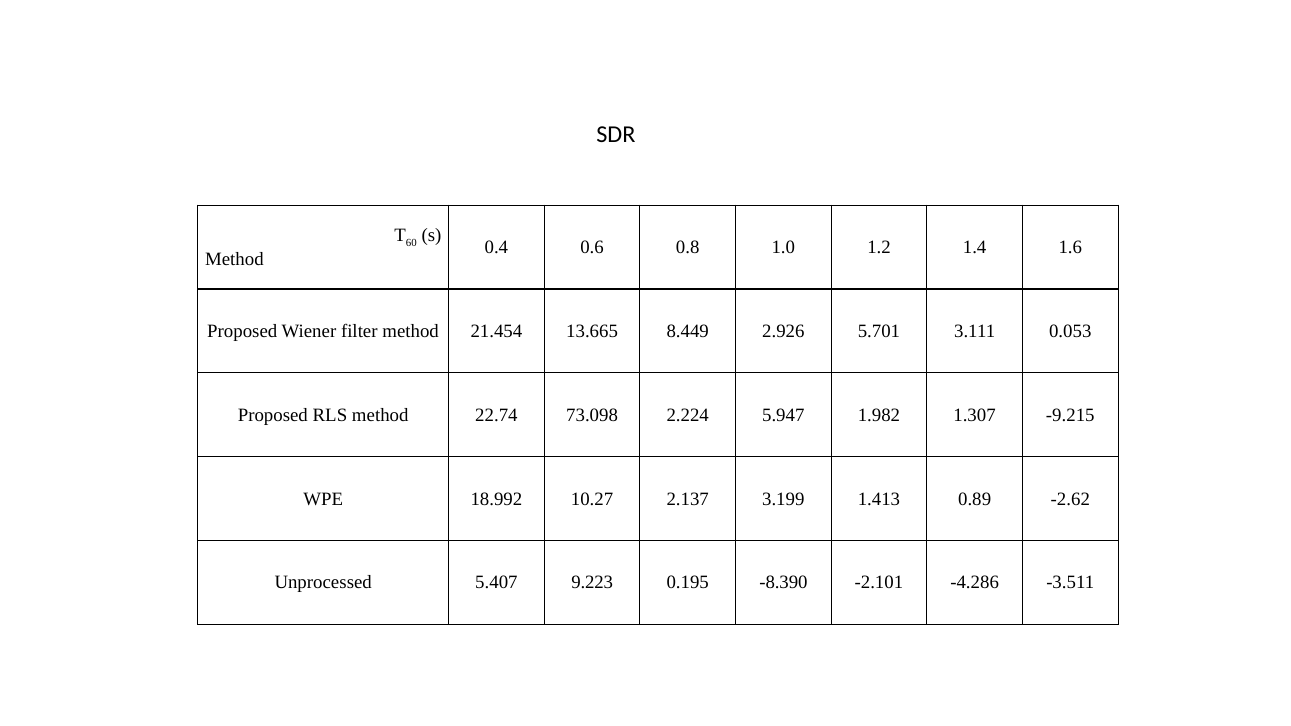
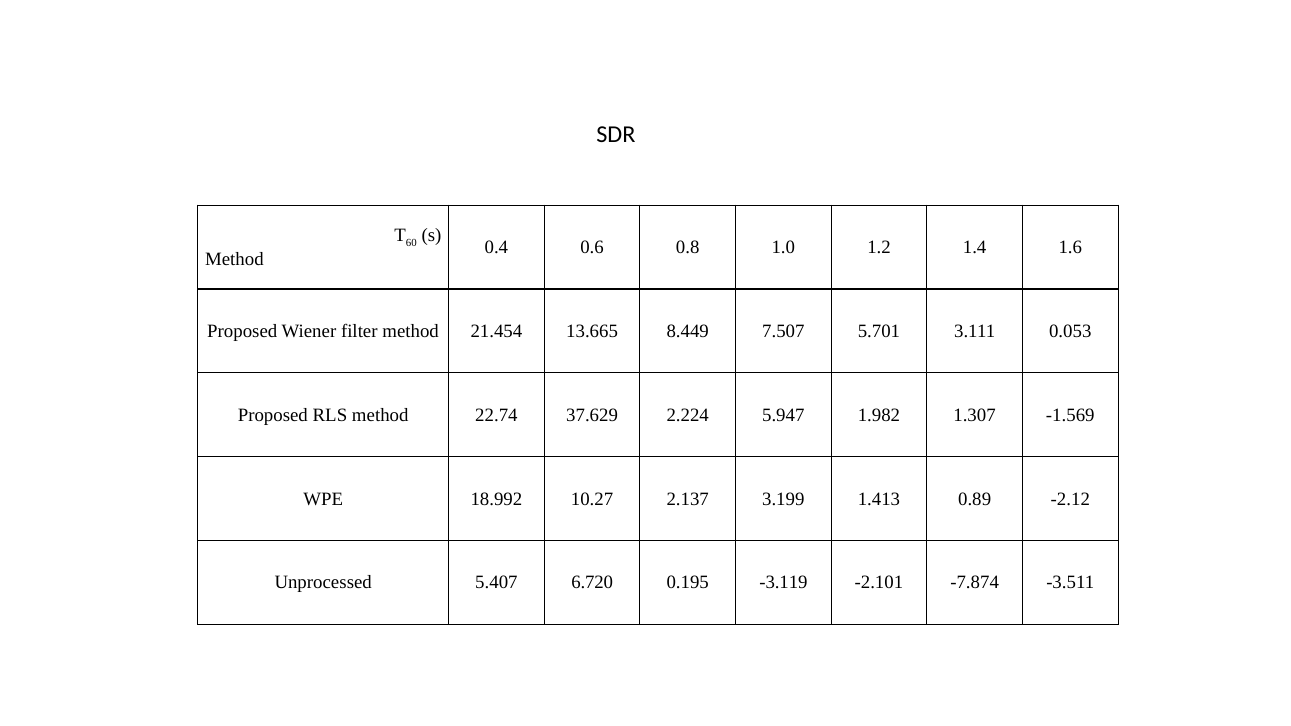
2.926: 2.926 -> 7.507
73.098: 73.098 -> 37.629
-9.215: -9.215 -> -1.569
-2.62: -2.62 -> -2.12
9.223: 9.223 -> 6.720
-8.390: -8.390 -> -3.119
-4.286: -4.286 -> -7.874
